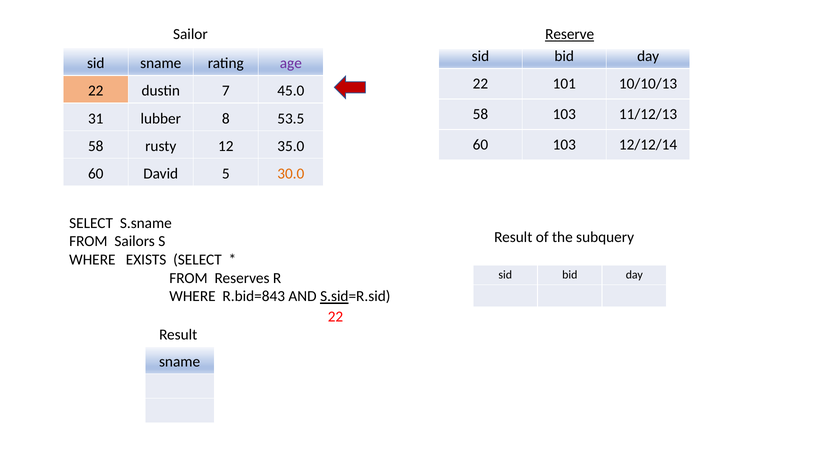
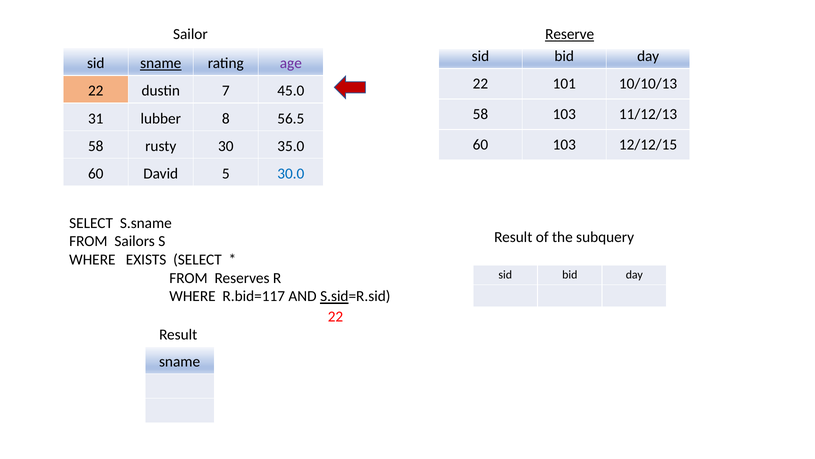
sname at (161, 63) underline: none -> present
53.5: 53.5 -> 56.5
12/12/14: 12/12/14 -> 12/12/15
12: 12 -> 30
30.0 colour: orange -> blue
R.bid=843: R.bid=843 -> R.bid=117
